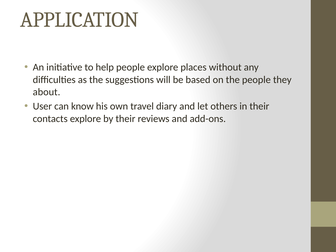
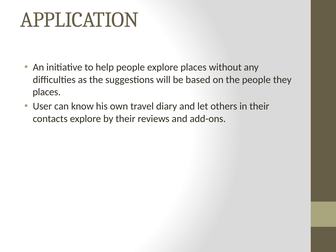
about at (47, 92): about -> places
